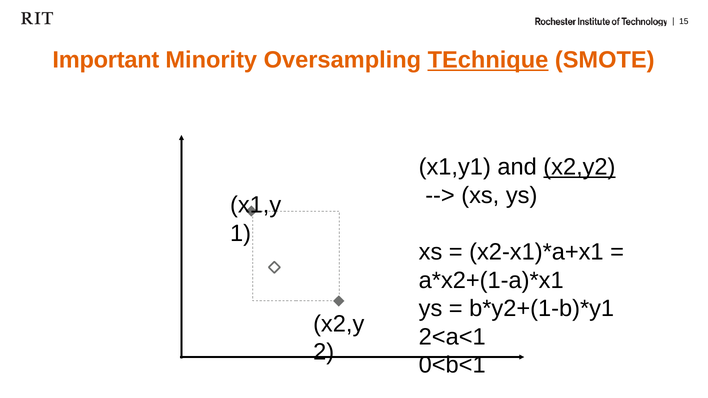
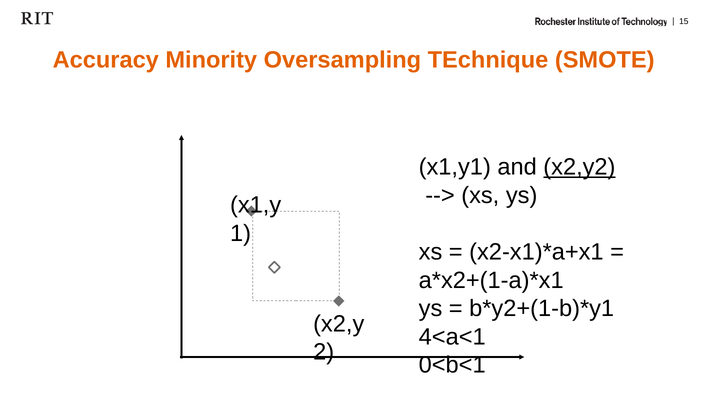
Important: Important -> Accuracy
TEchnique underline: present -> none
2<a<1: 2<a<1 -> 4<a<1
